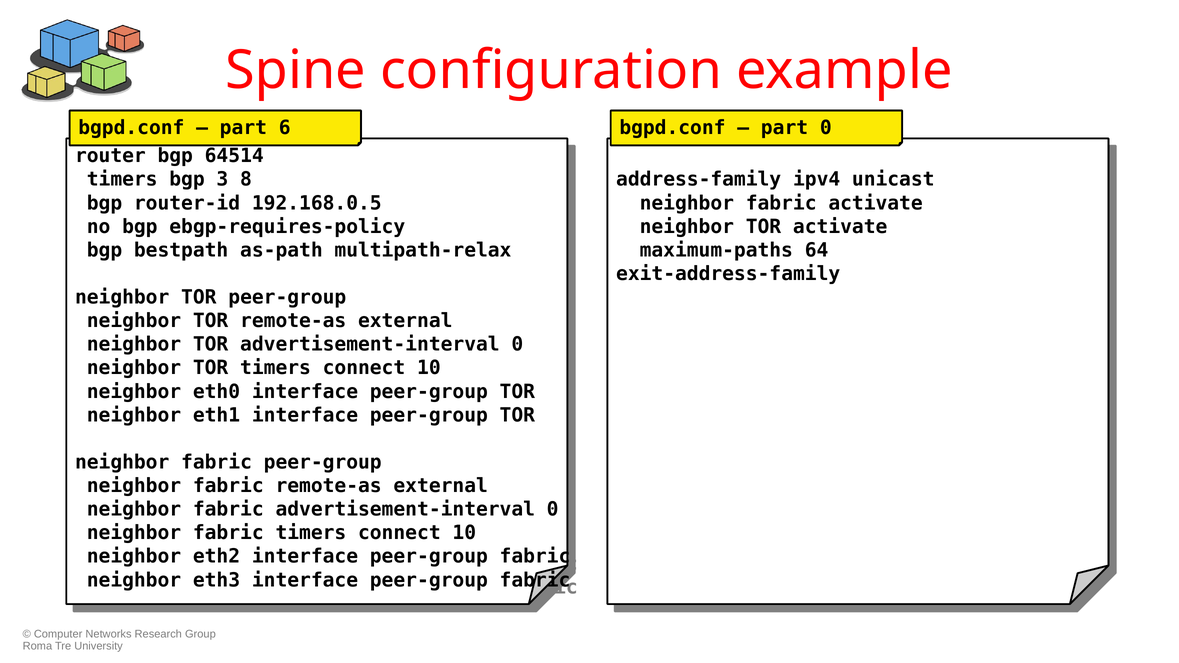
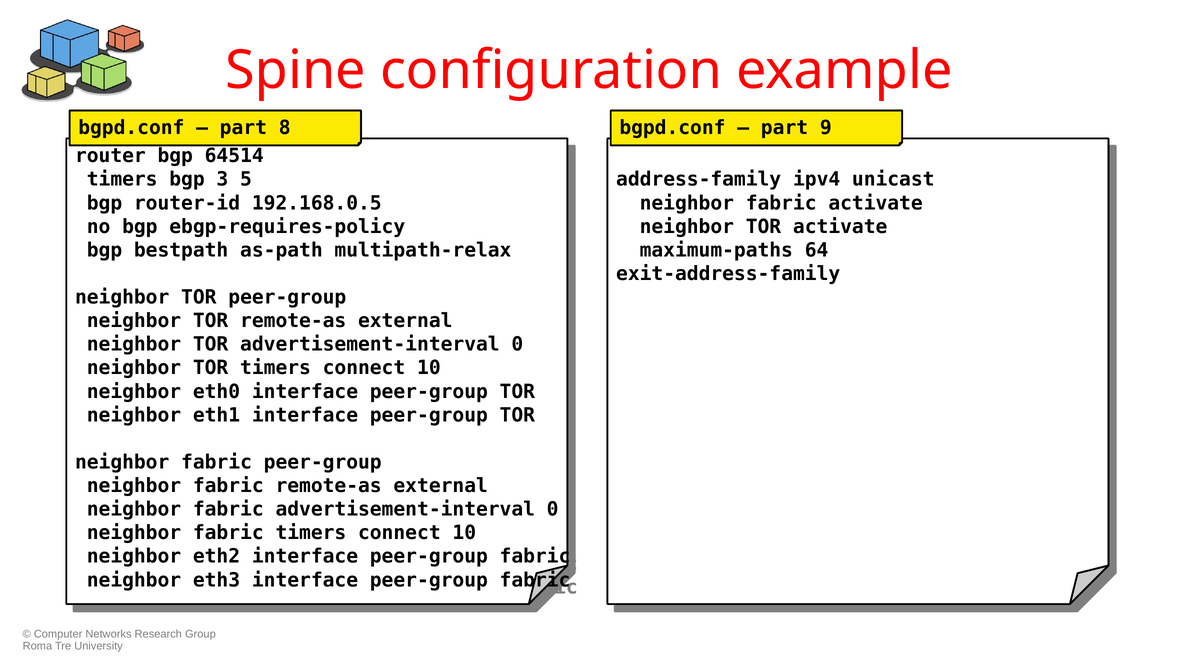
6: 6 -> 8
part 0: 0 -> 9
8: 8 -> 5
